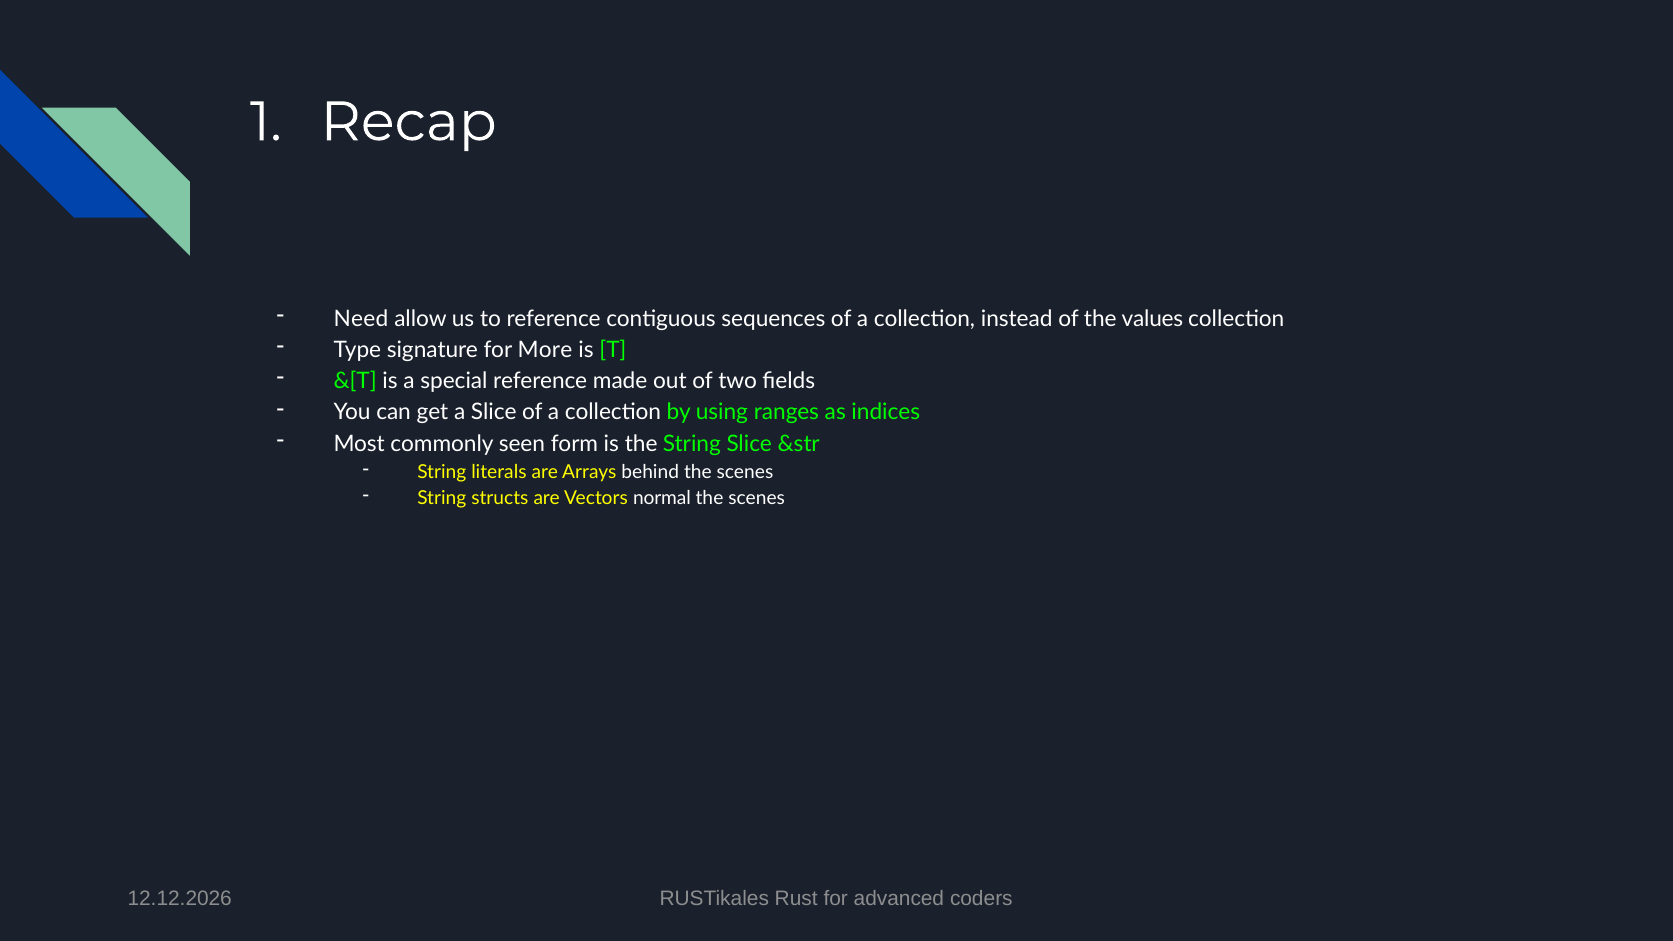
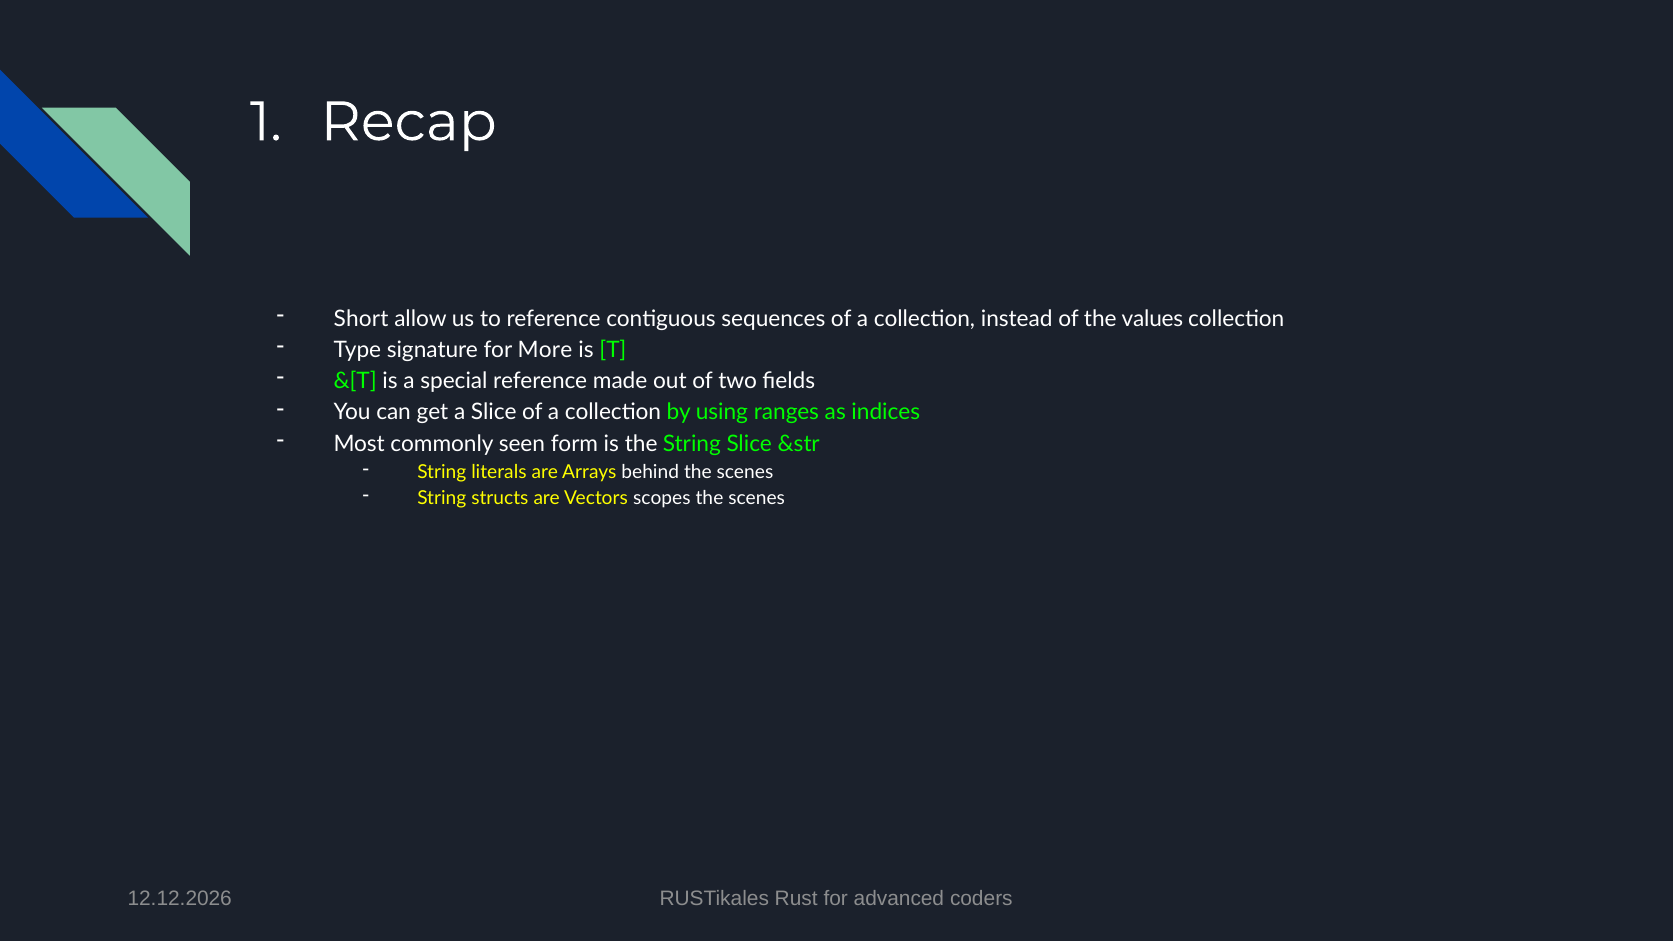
Need: Need -> Short
normal: normal -> scopes
